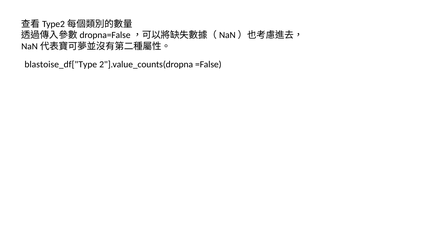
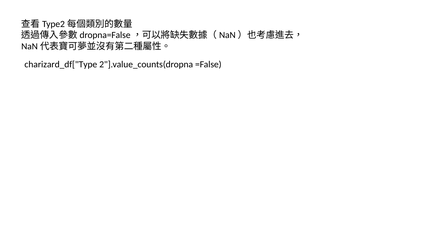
blastoise_df["Type: blastoise_df["Type -> charizard_df["Type
